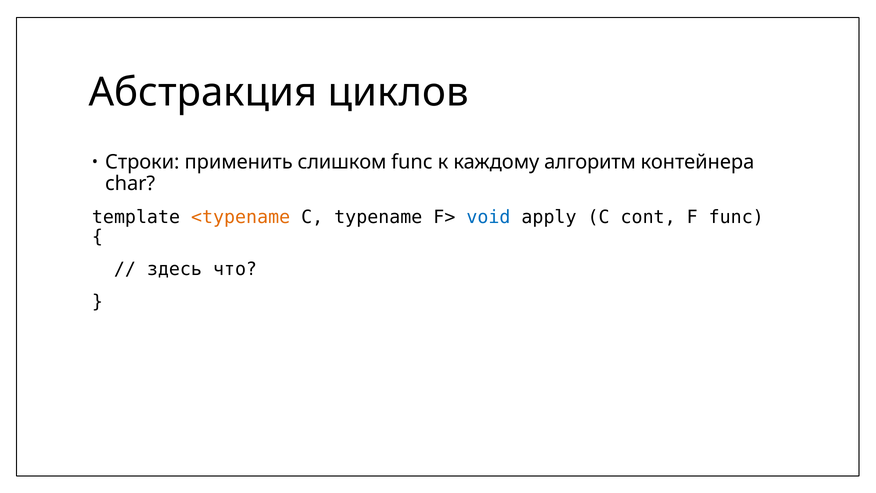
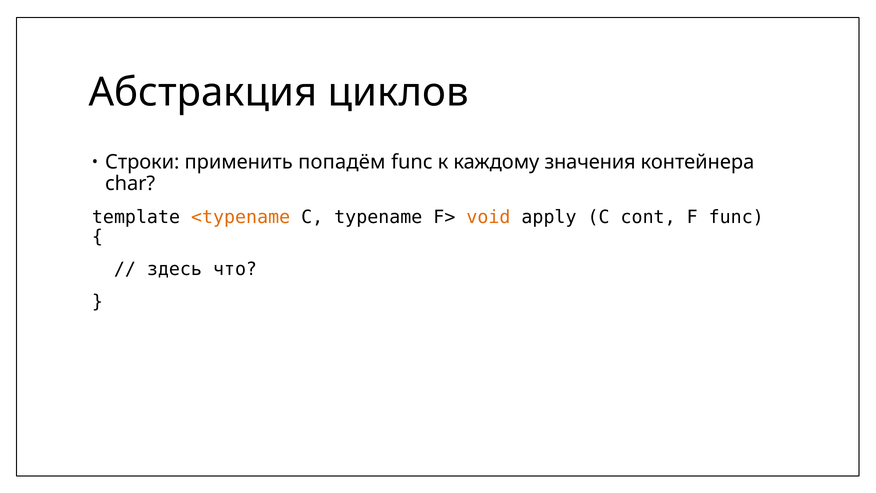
слишком: слишком -> попадём
алгоритм: алгоритм -> значения
void colour: blue -> orange
